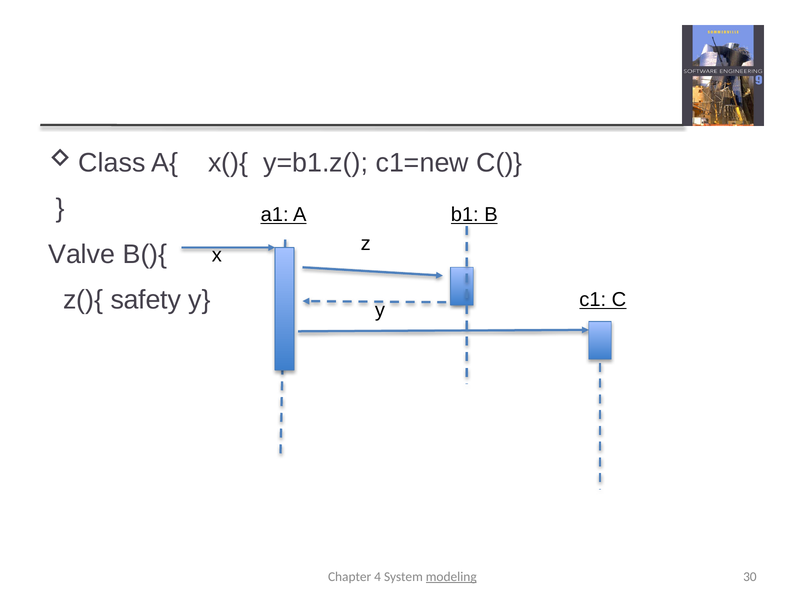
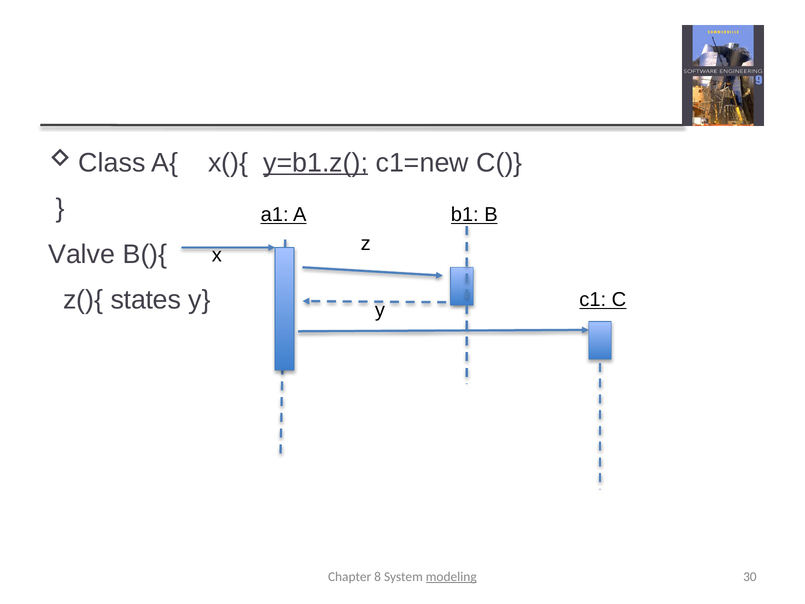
y=b1.z( underline: none -> present
safety: safety -> states
4: 4 -> 8
